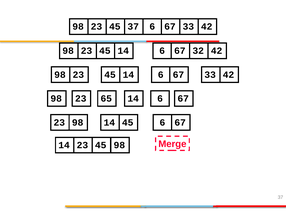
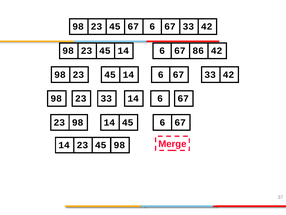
23 37: 37 -> 67
32: 32 -> 86
98 65: 65 -> 33
